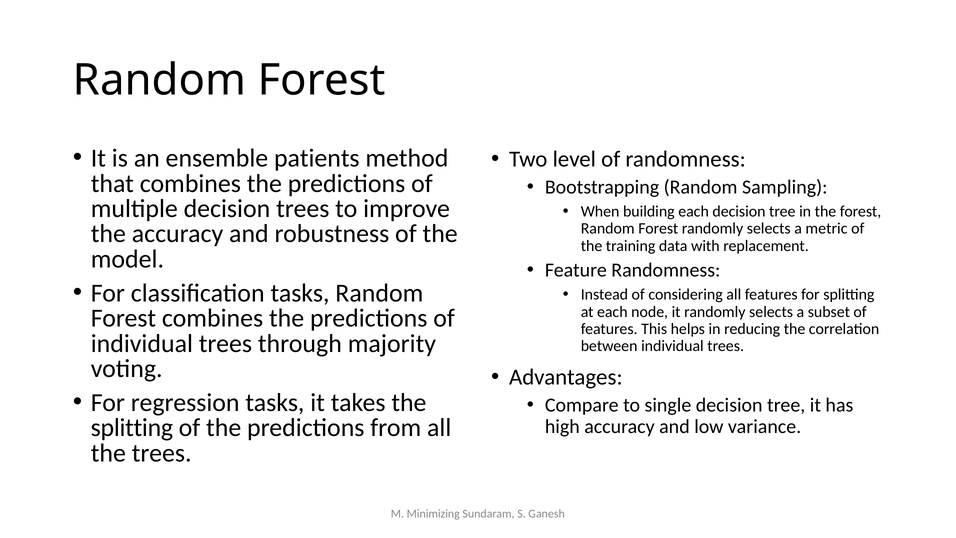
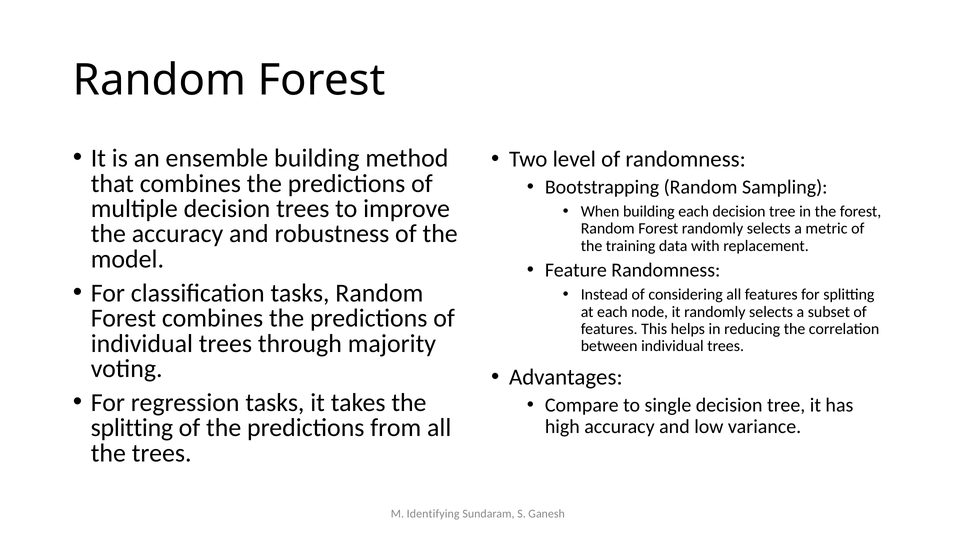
ensemble patients: patients -> building
Minimizing: Minimizing -> Identifying
